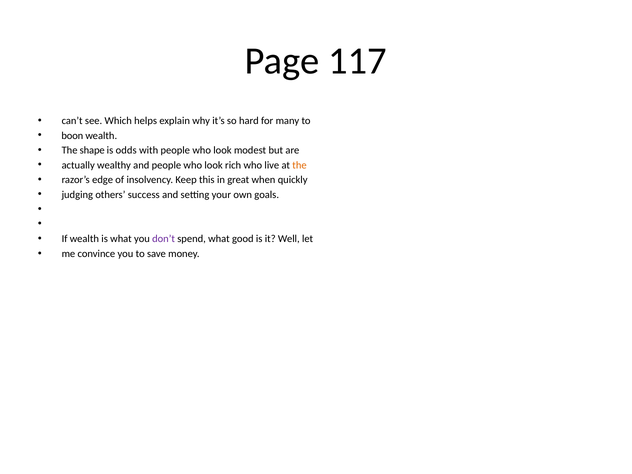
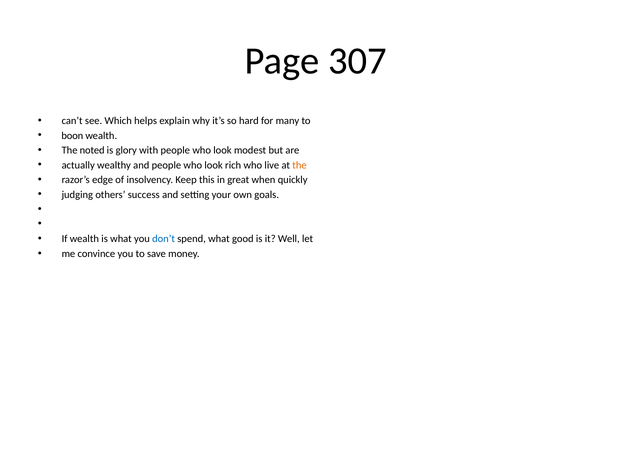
117: 117 -> 307
shape: shape -> noted
odds: odds -> glory
don’t colour: purple -> blue
